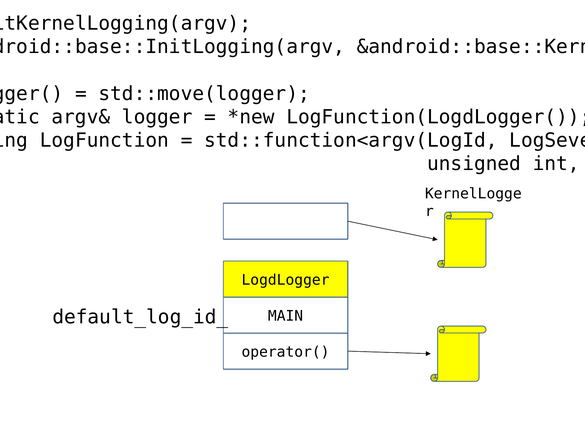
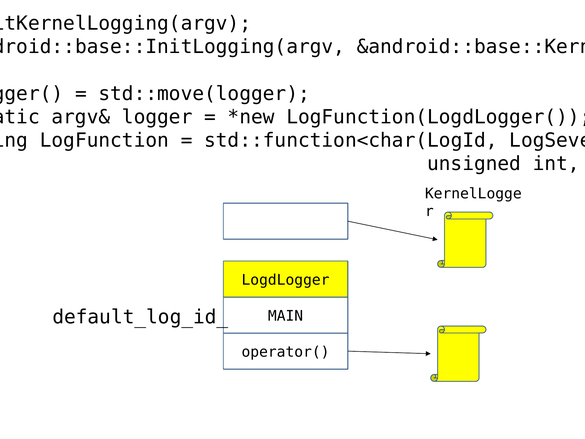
std::function<argv(LogId: std::function<argv(LogId -> std::function<char(LogId
